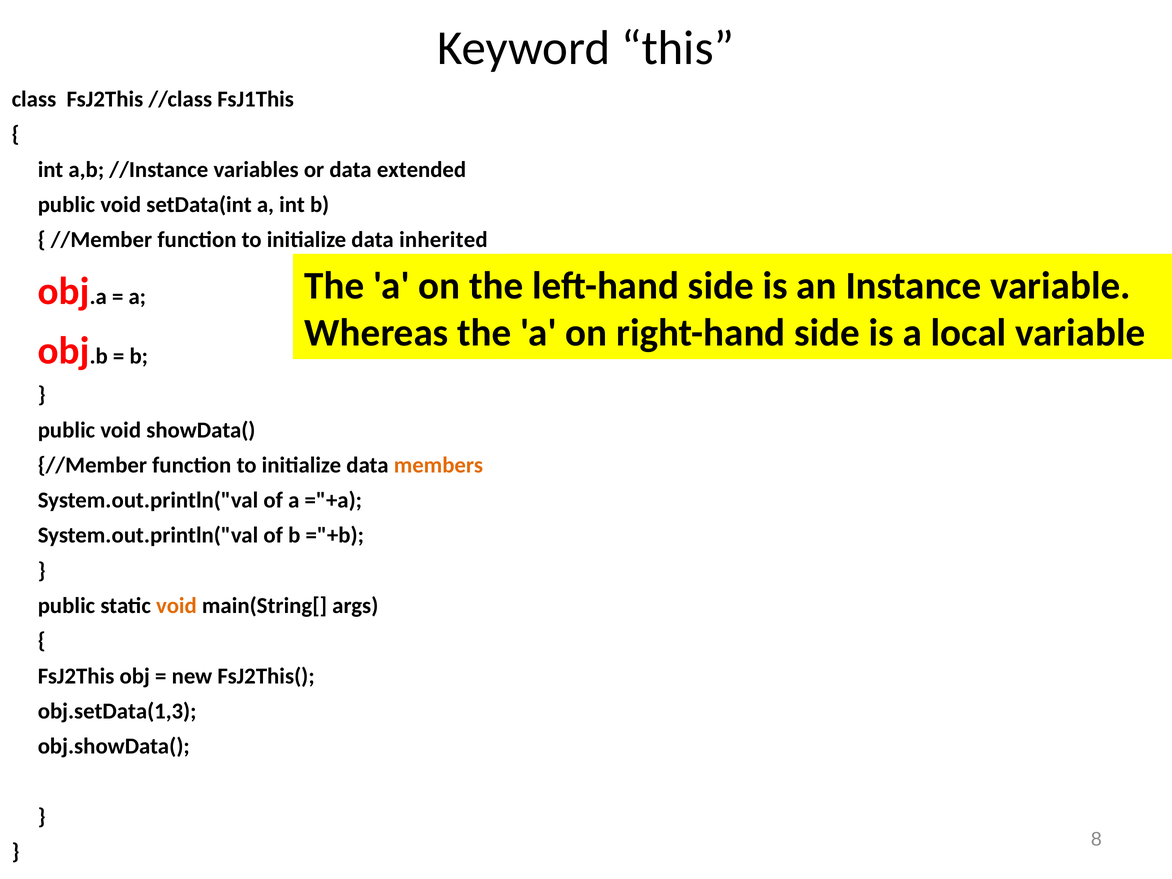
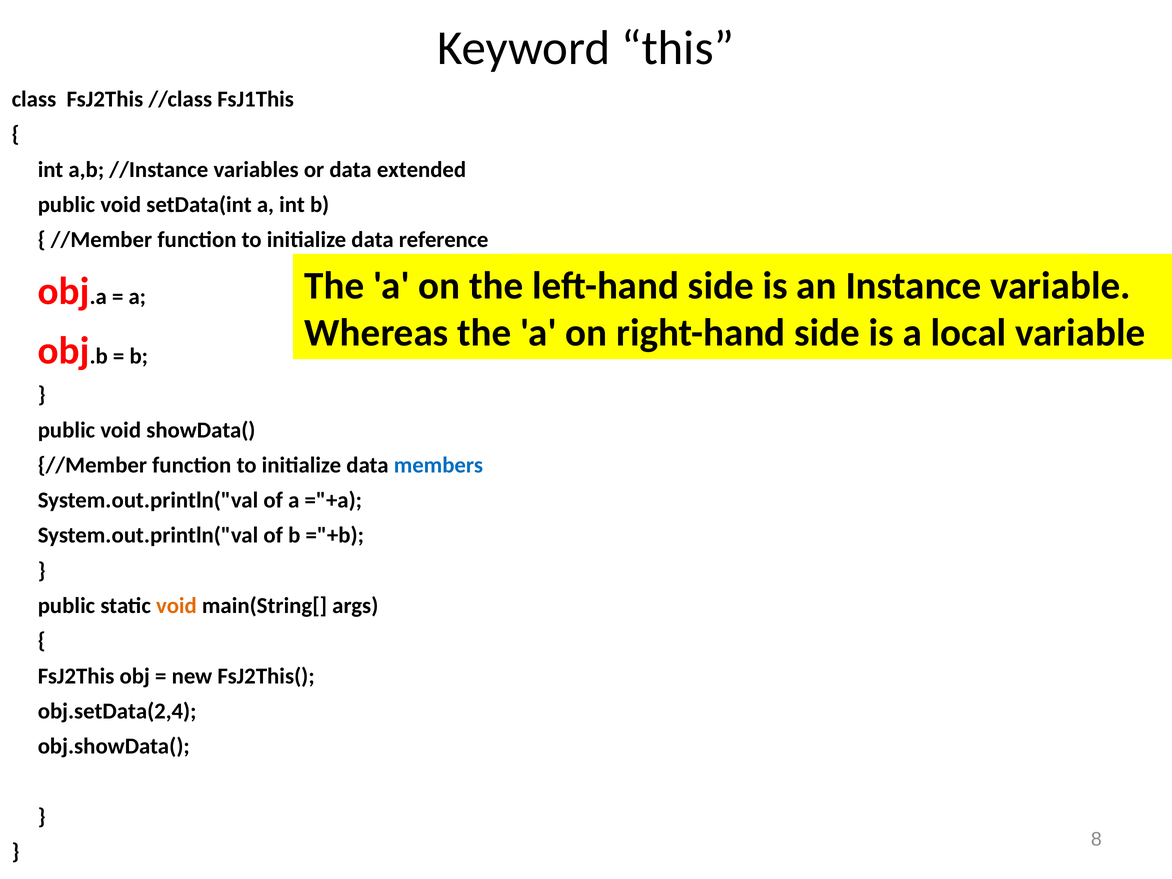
inherited: inherited -> reference
members colour: orange -> blue
obj.setData(1,3: obj.setData(1,3 -> obj.setData(2,4
